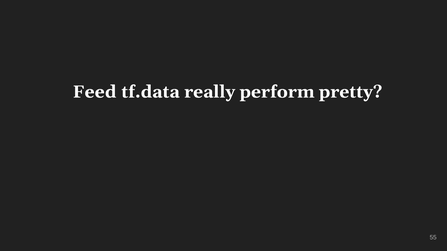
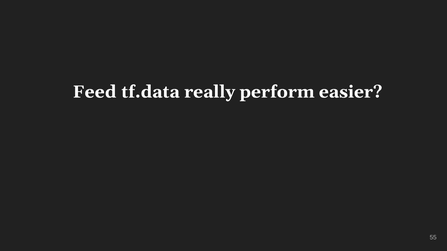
pretty: pretty -> easier
